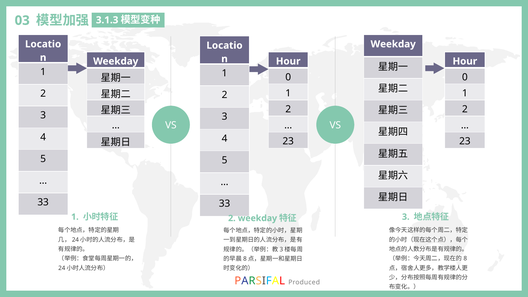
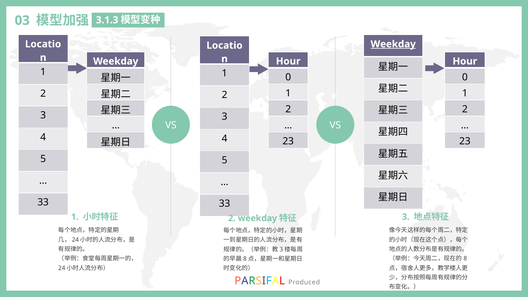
Weekday at (393, 44) underline: none -> present
